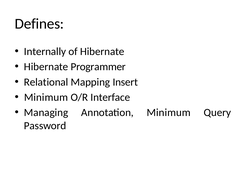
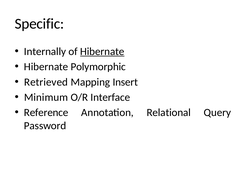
Defines: Defines -> Specific
Hibernate at (102, 52) underline: none -> present
Programmer: Programmer -> Polymorphic
Relational: Relational -> Retrieved
Managing: Managing -> Reference
Annotation Minimum: Minimum -> Relational
